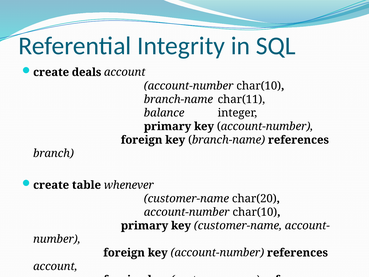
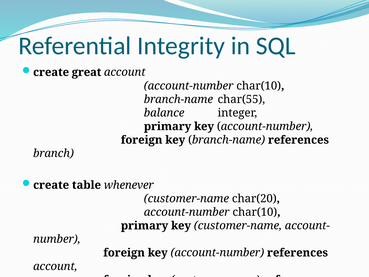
deals: deals -> great
char(11: char(11 -> char(55
